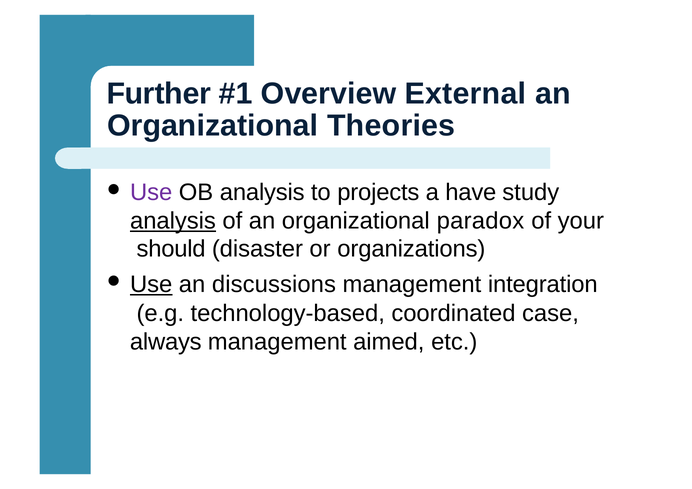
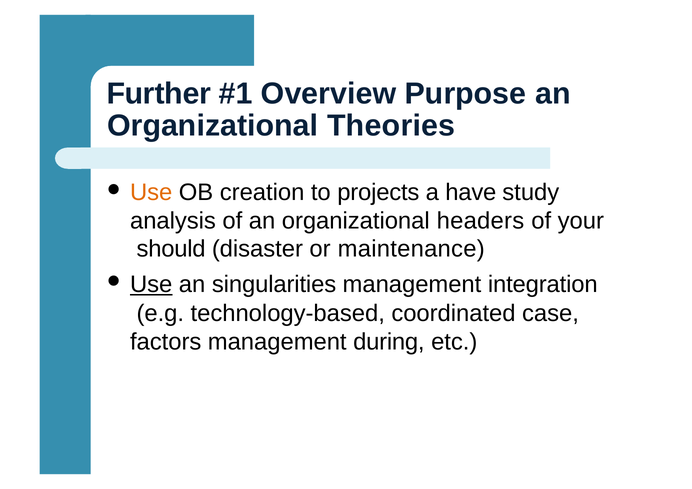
External: External -> Purpose
Use at (151, 192) colour: purple -> orange
OB analysis: analysis -> creation
analysis at (173, 221) underline: present -> none
paradox: paradox -> headers
organizations: organizations -> maintenance
discussions: discussions -> singularities
always: always -> factors
aimed: aimed -> during
